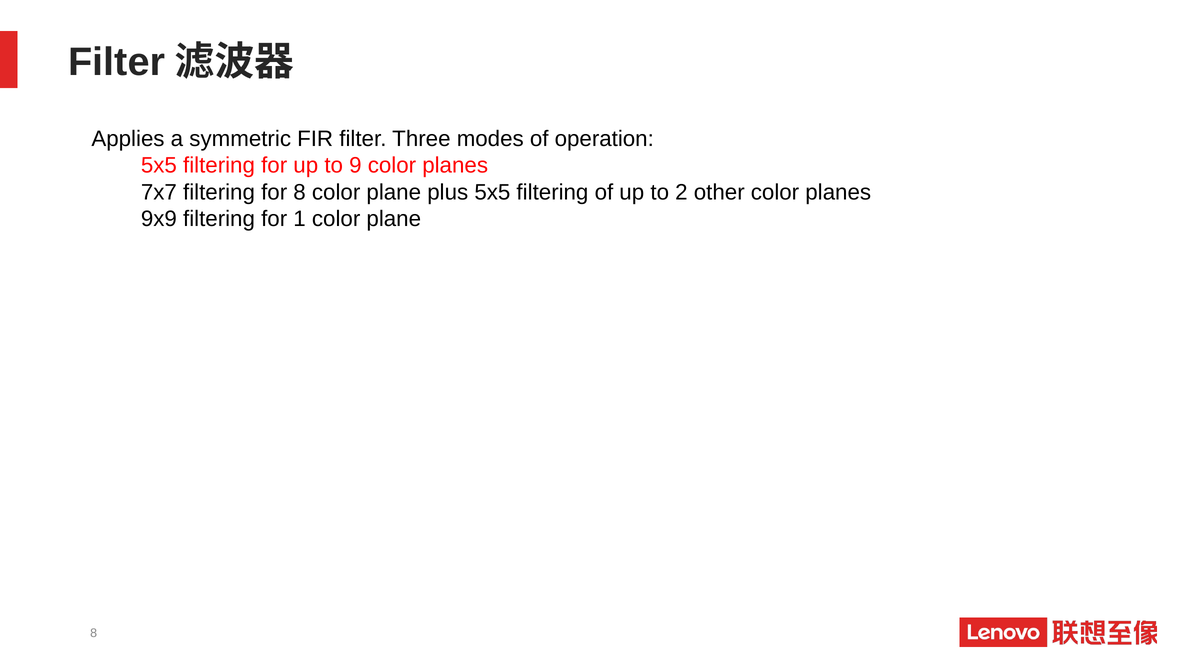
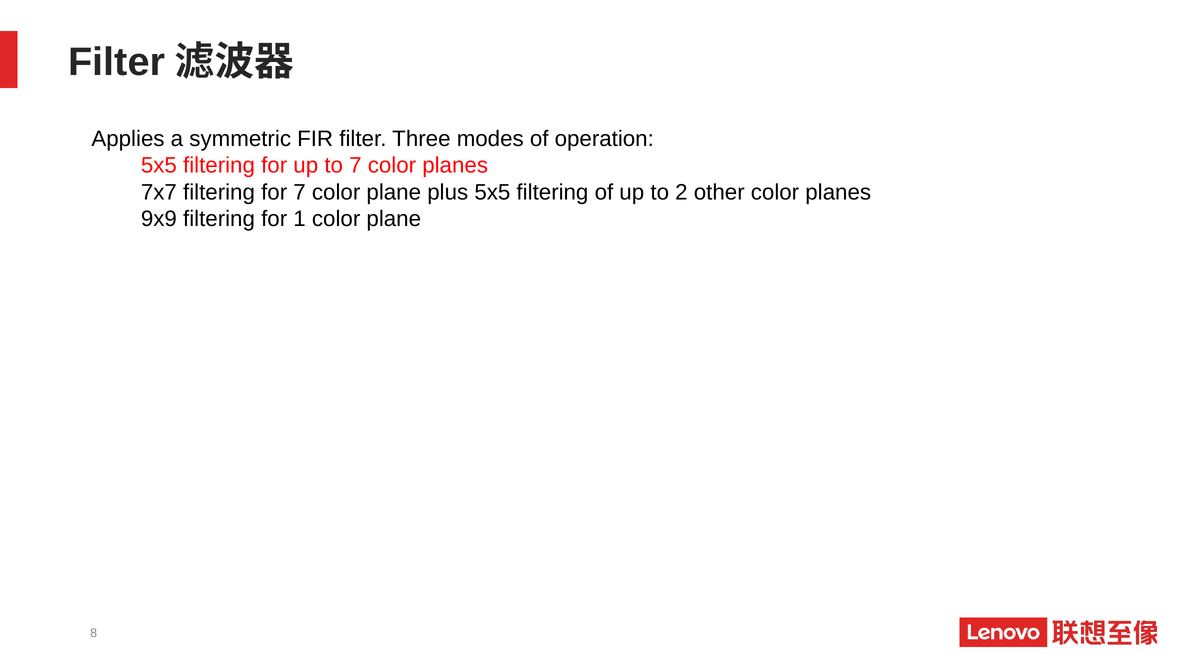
to 9: 9 -> 7
for 8: 8 -> 7
